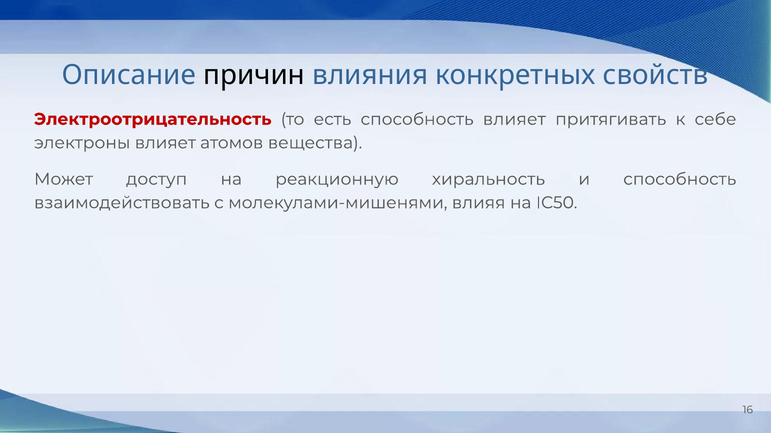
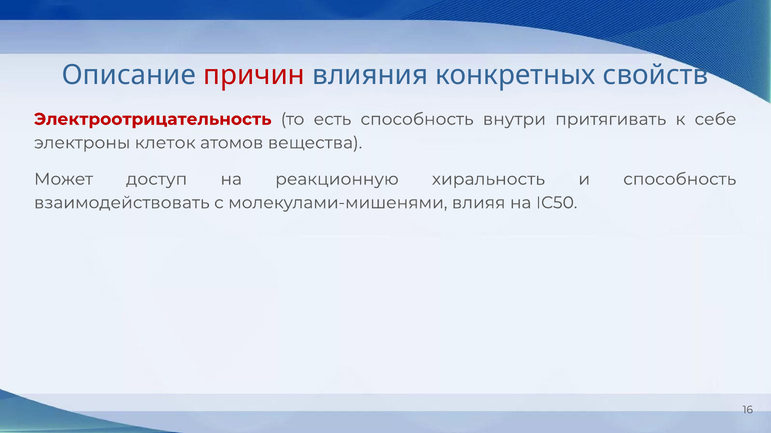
причин colour: black -> red
способность влияет: влияет -> внутри
электроны влияет: влияет -> клеток
